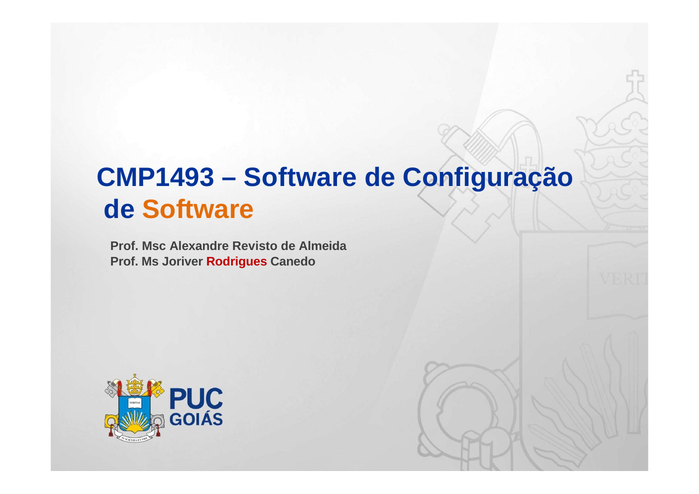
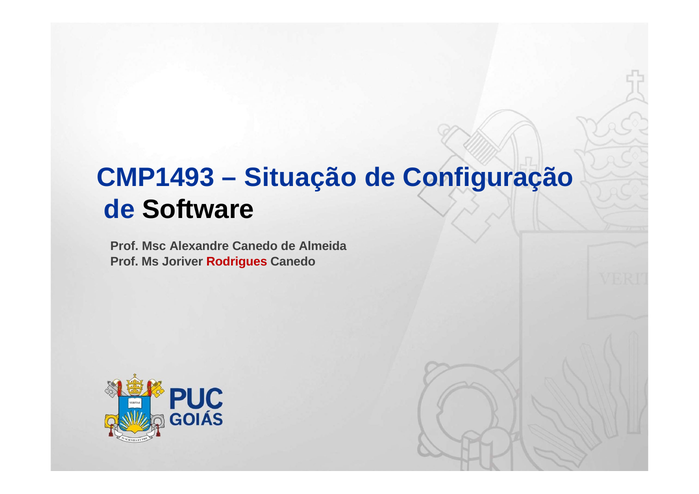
Software at (301, 178): Software -> Situação
Software at (198, 210) colour: orange -> black
Alexandre Revisto: Revisto -> Canedo
